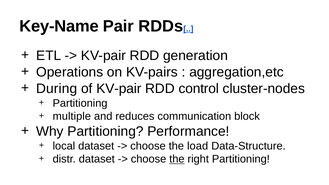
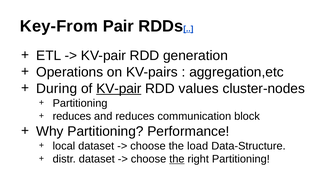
Key-Name: Key-Name -> Key-From
KV-pair at (119, 89) underline: none -> present
control: control -> values
multiple at (72, 116): multiple -> reduces
